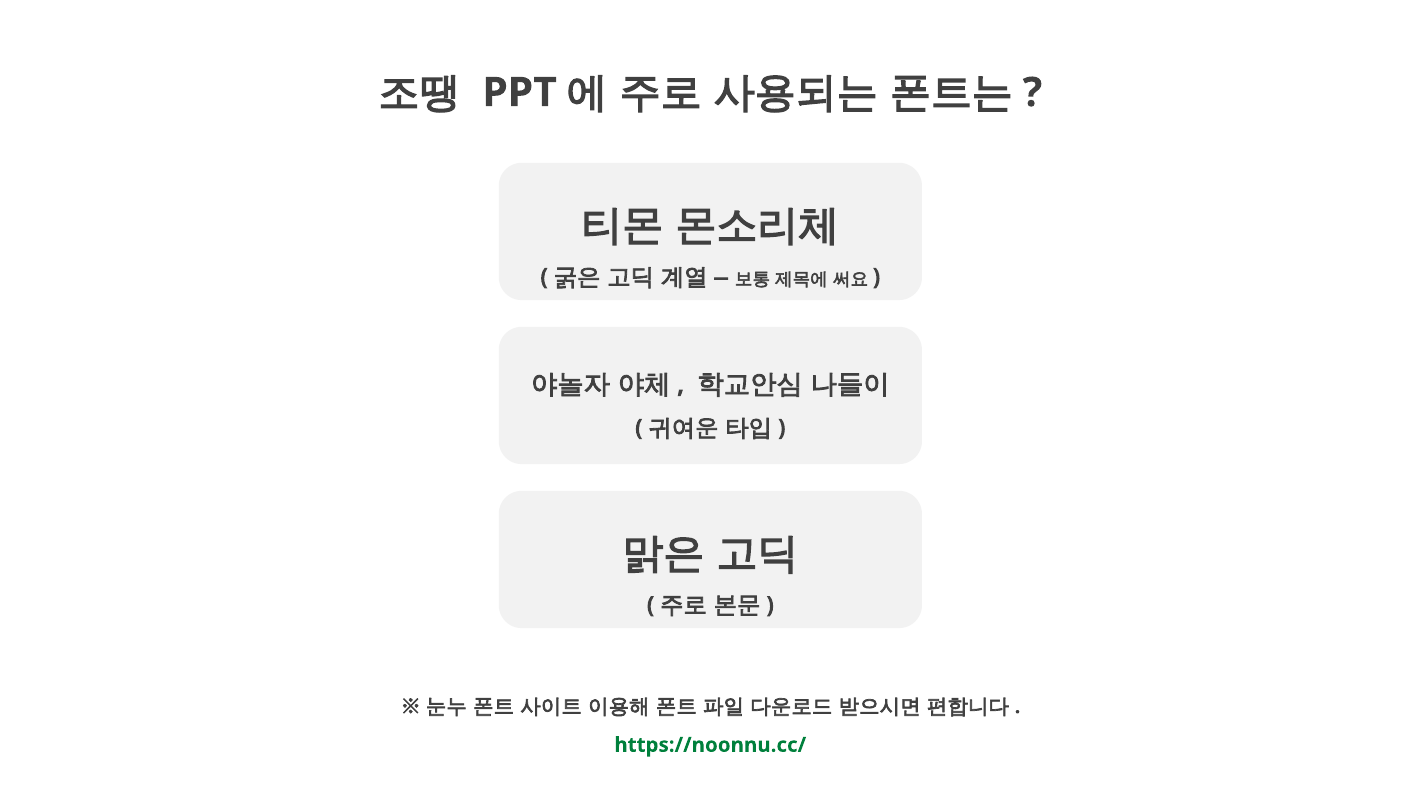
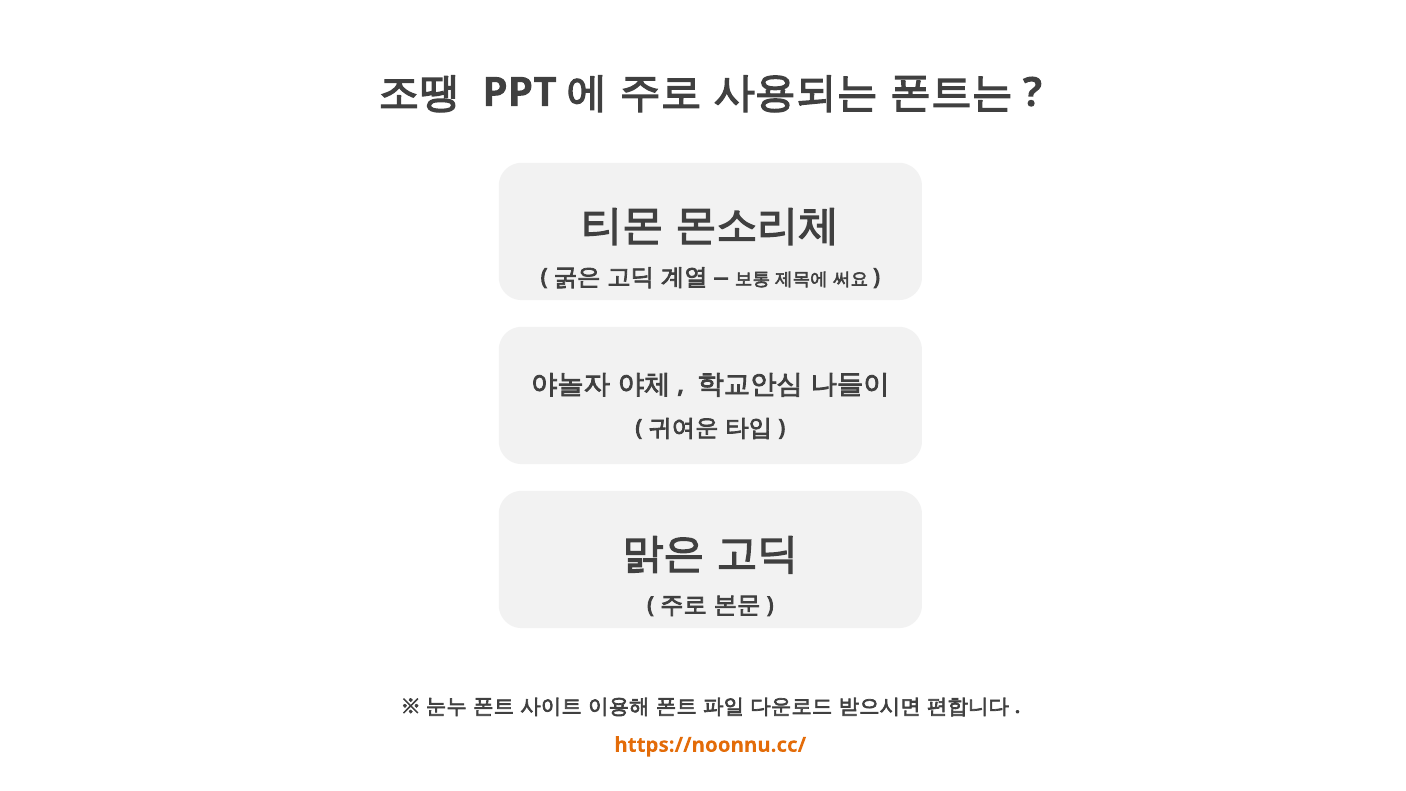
https://noonnu.cc/ colour: green -> orange
